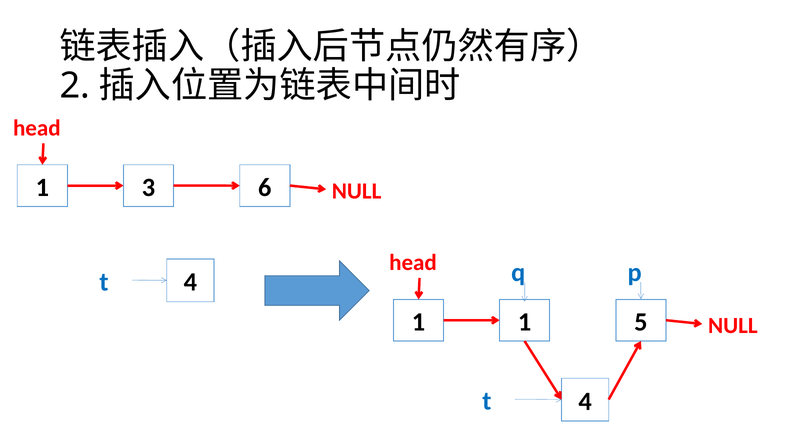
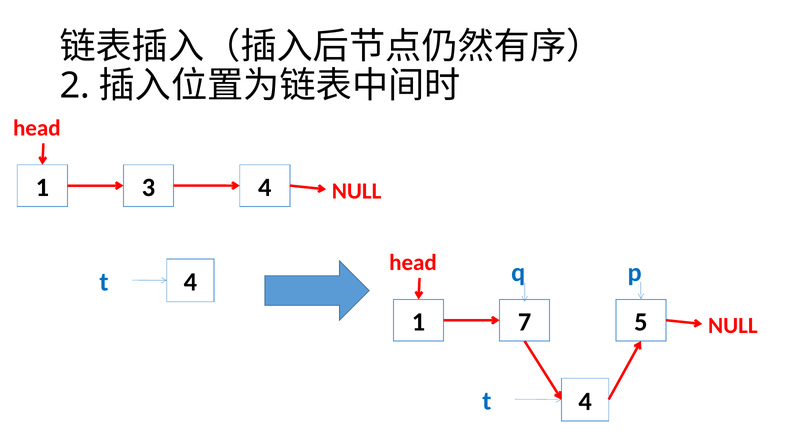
3 6: 6 -> 4
1 1: 1 -> 7
